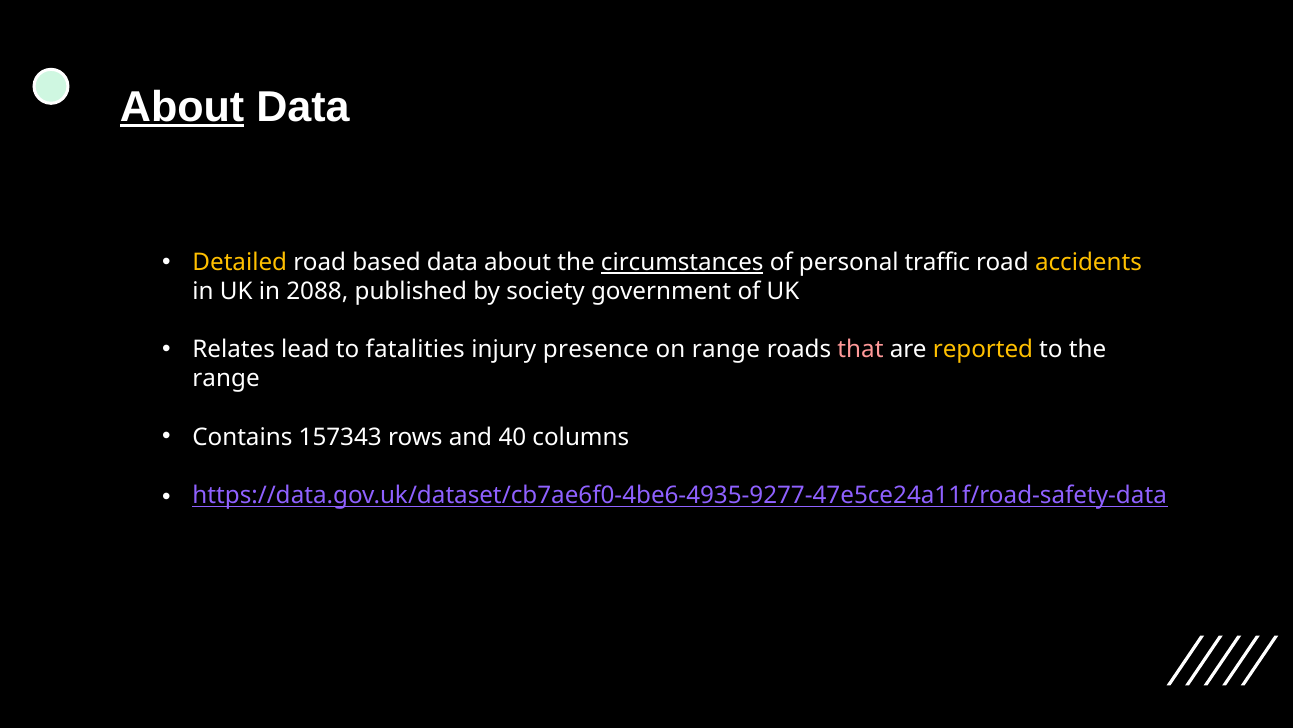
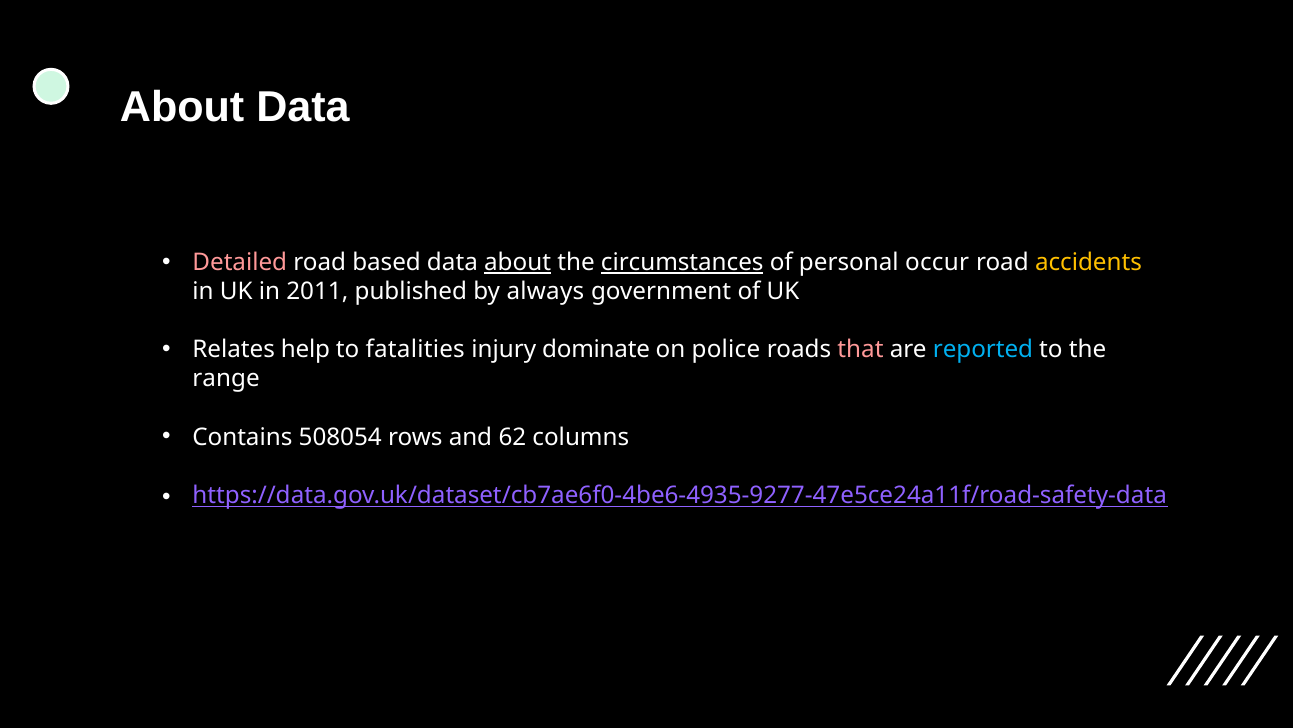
About at (182, 107) underline: present -> none
Detailed colour: yellow -> pink
about at (518, 262) underline: none -> present
traffic: traffic -> occur
2088: 2088 -> 2011
society: society -> always
lead: lead -> help
presence: presence -> dominate
on range: range -> police
reported colour: yellow -> light blue
157343: 157343 -> 508054
40: 40 -> 62
